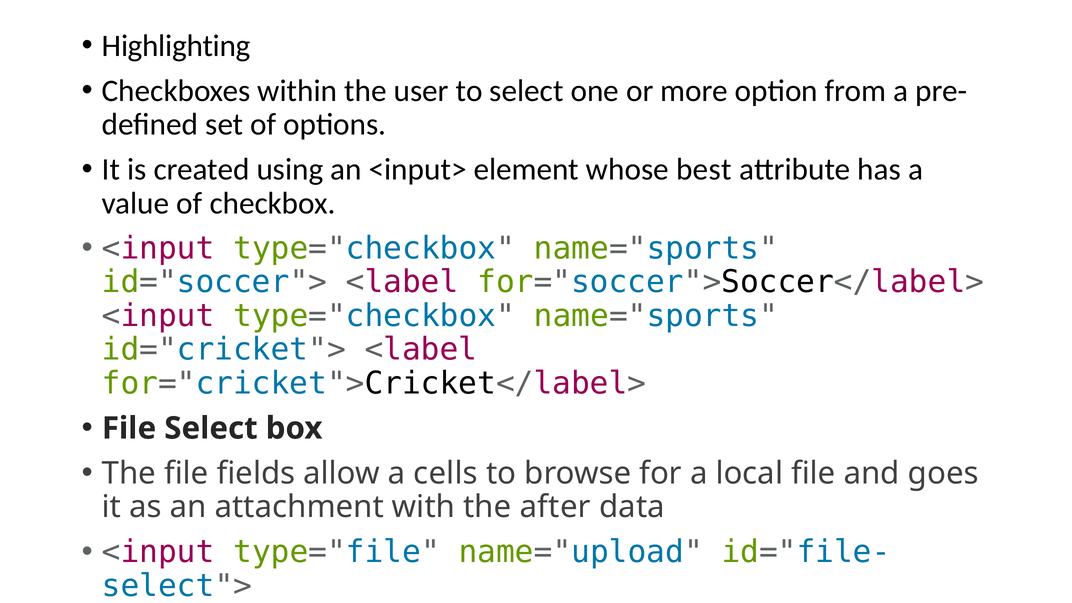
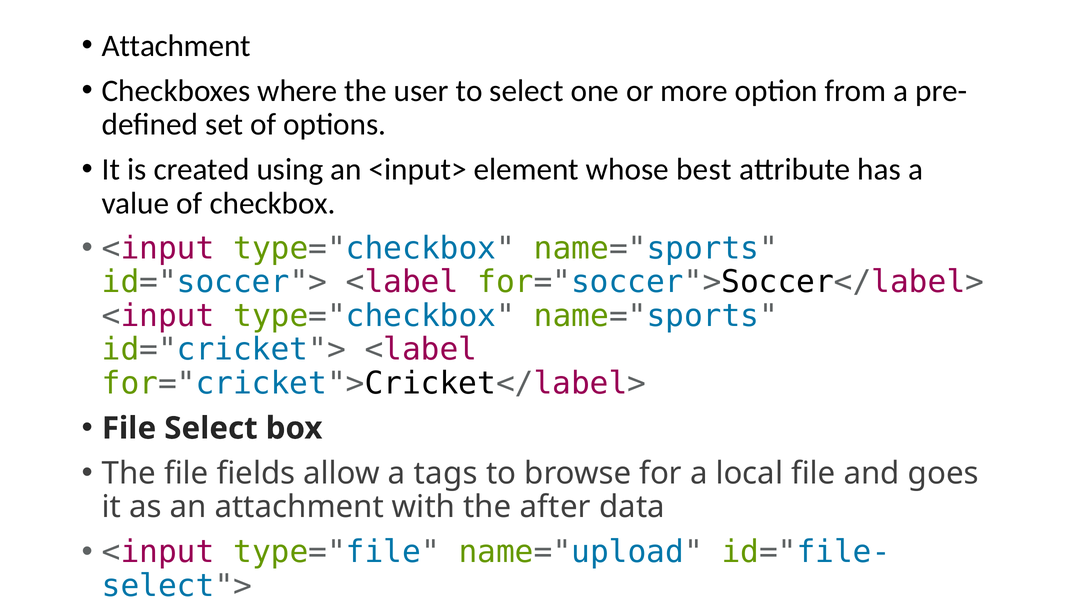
Highlighting at (176, 46): Highlighting -> Attachment
within: within -> where
cells: cells -> tags
